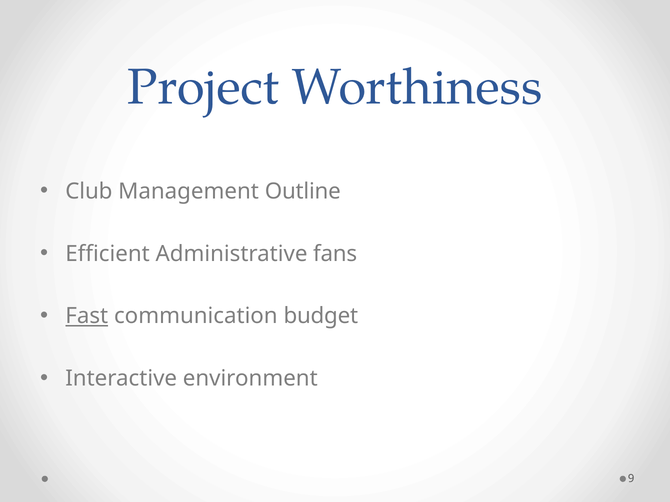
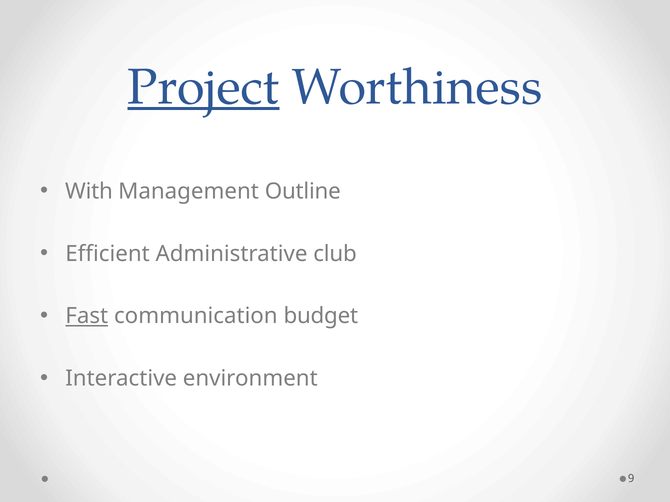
Project underline: none -> present
Club: Club -> With
fans: fans -> club
